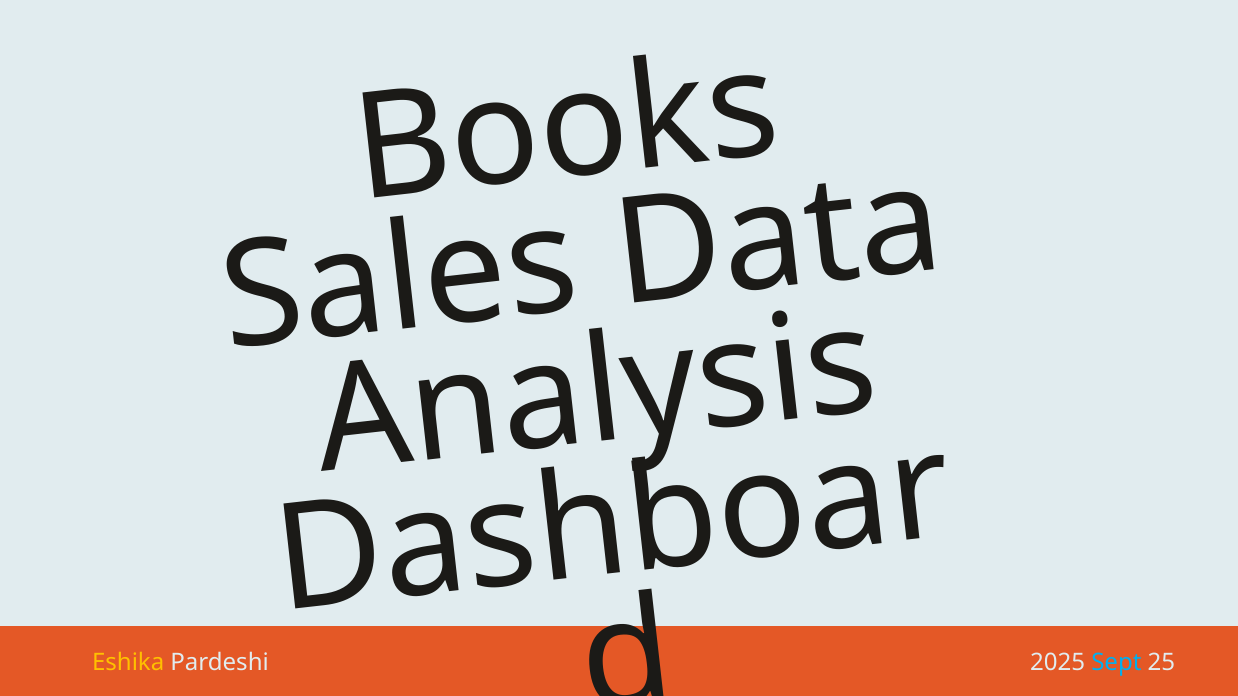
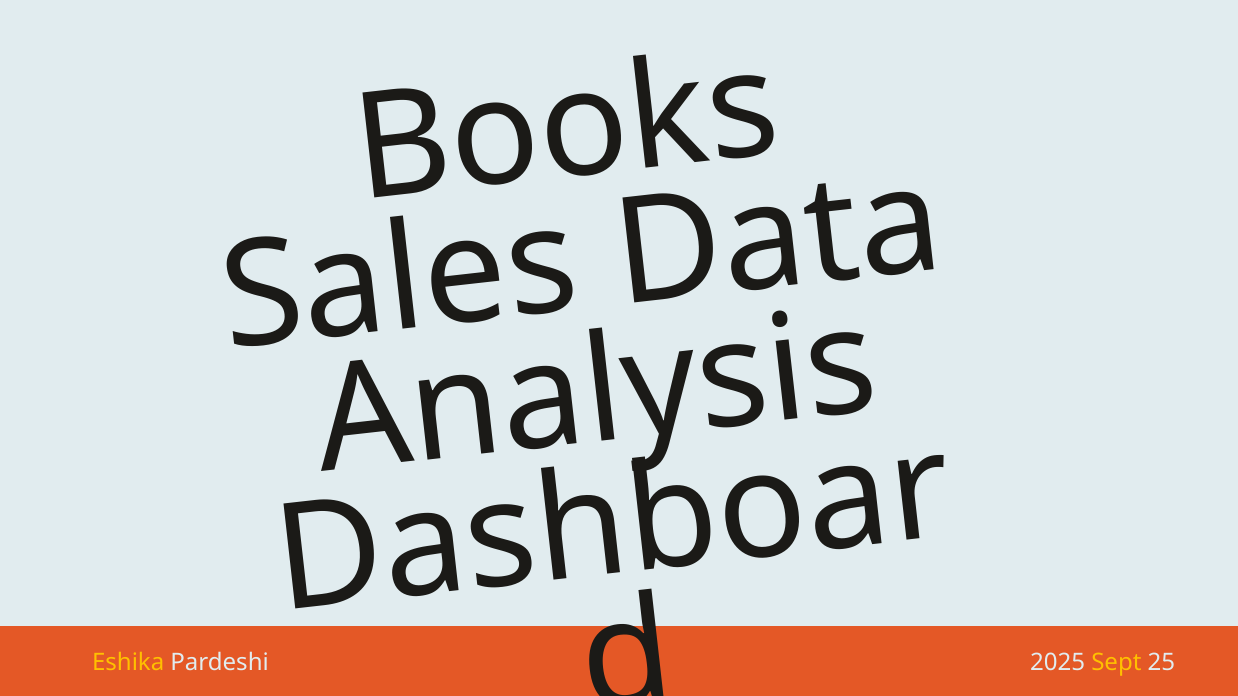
Sept colour: light blue -> yellow
